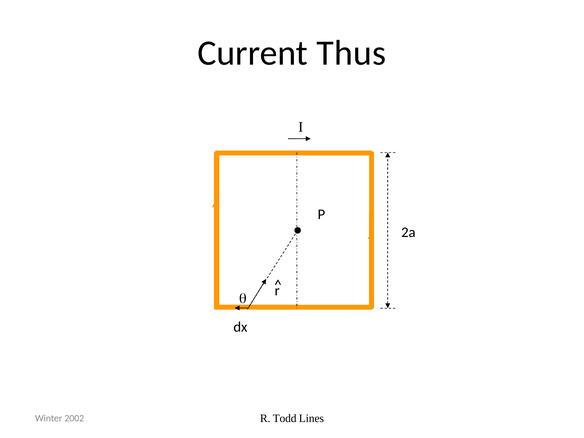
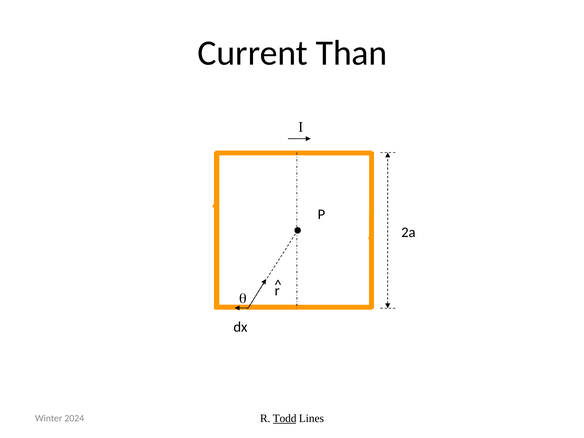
Thus: Thus -> Than
Todd underline: none -> present
2002: 2002 -> 2024
